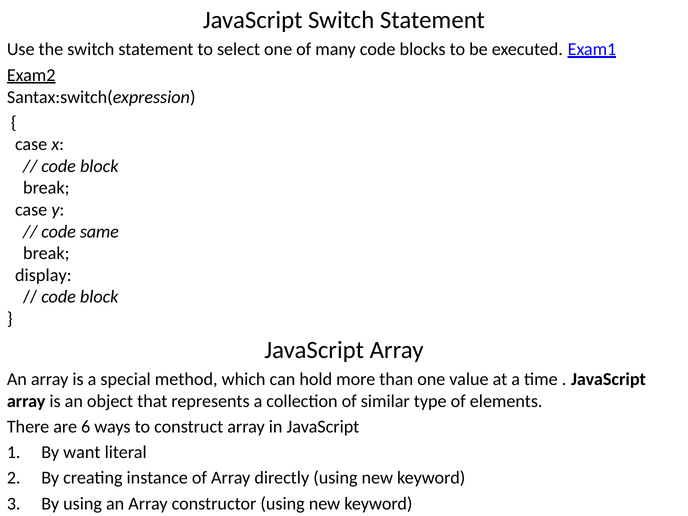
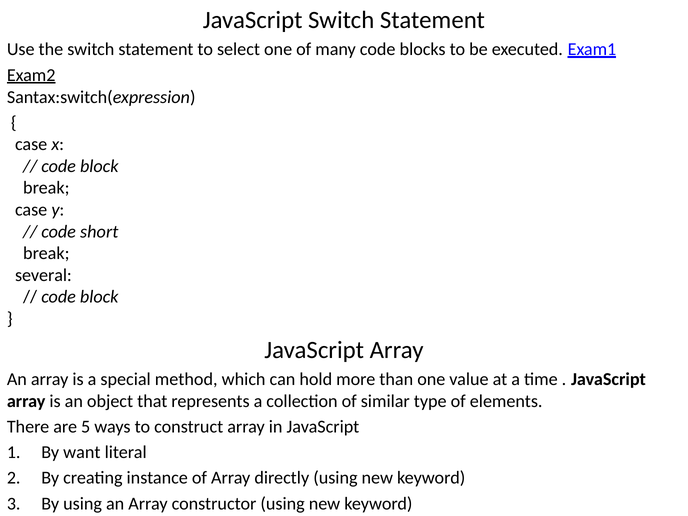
same: same -> short
display: display -> several
6: 6 -> 5
